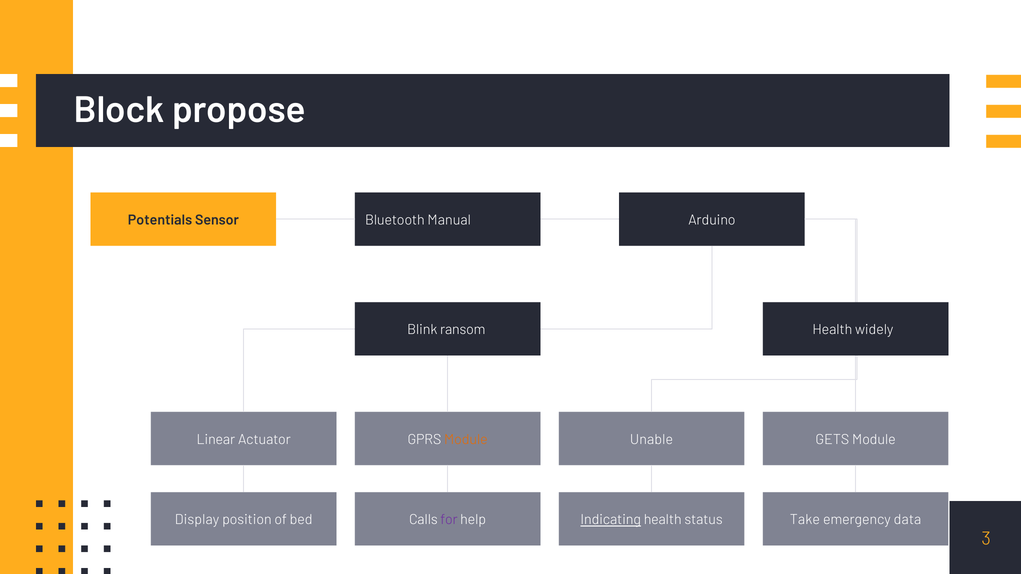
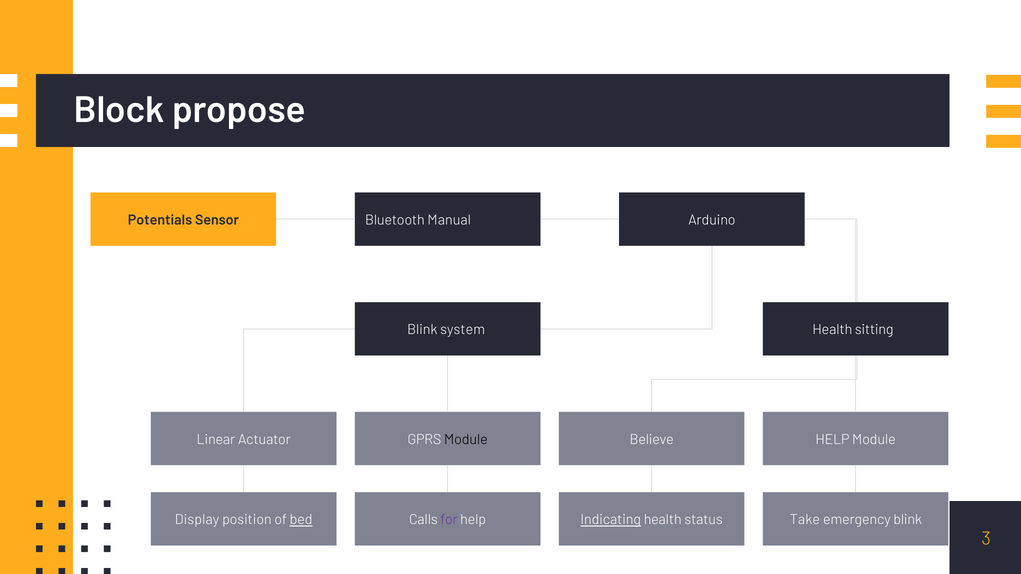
ransom: ransom -> system
widely: widely -> sitting
Module at (466, 440) colour: orange -> black
Unable: Unable -> Believe
GETS at (832, 440): GETS -> HELP
bed underline: none -> present
emergency data: data -> blink
